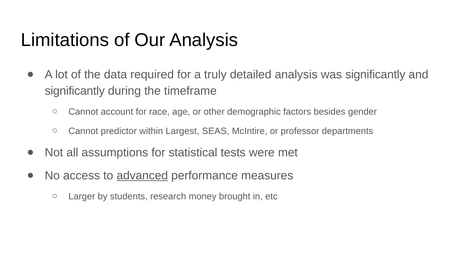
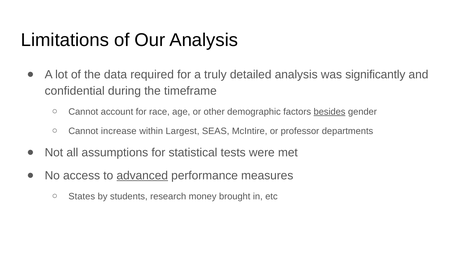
significantly at (75, 91): significantly -> confidential
besides underline: none -> present
predictor: predictor -> increase
Larger: Larger -> States
